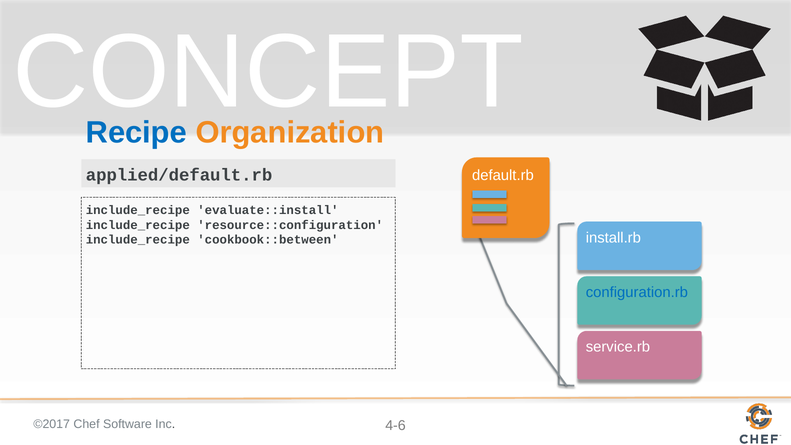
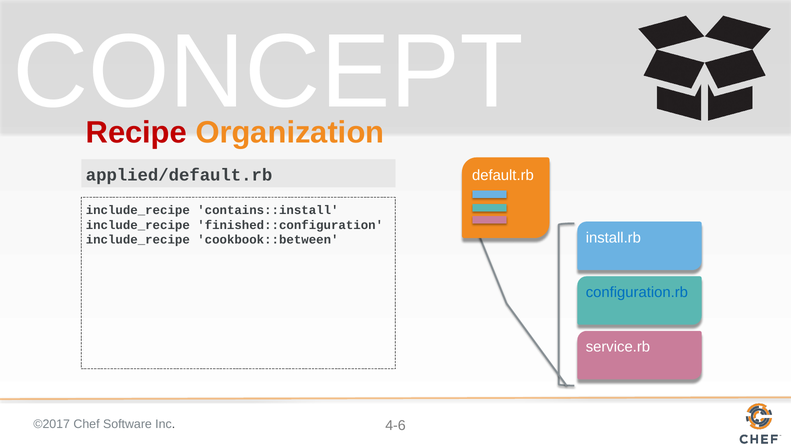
Recipe colour: blue -> red
evaluate::install: evaluate::install -> contains::install
resource::configuration: resource::configuration -> finished::configuration
